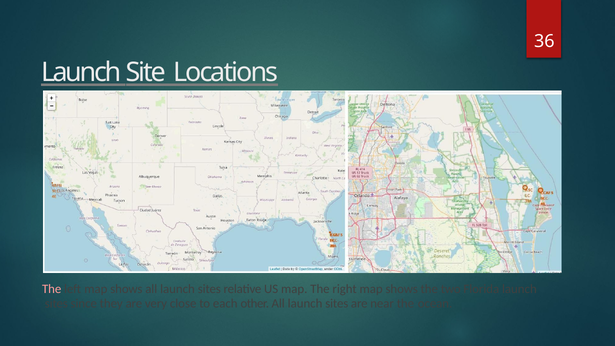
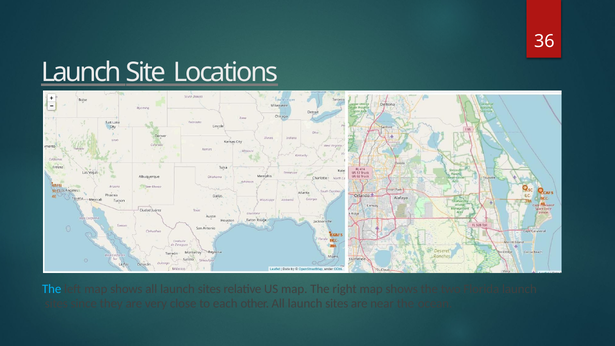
The at (52, 289) colour: pink -> light blue
